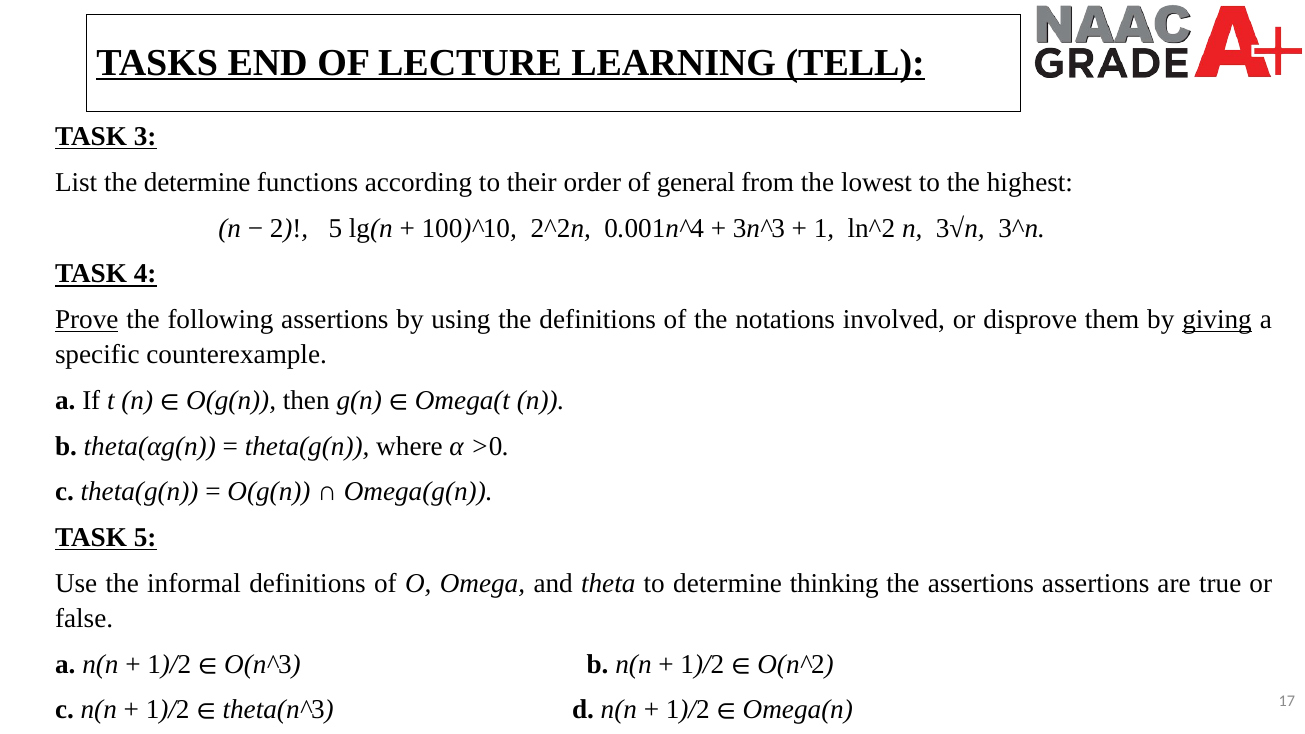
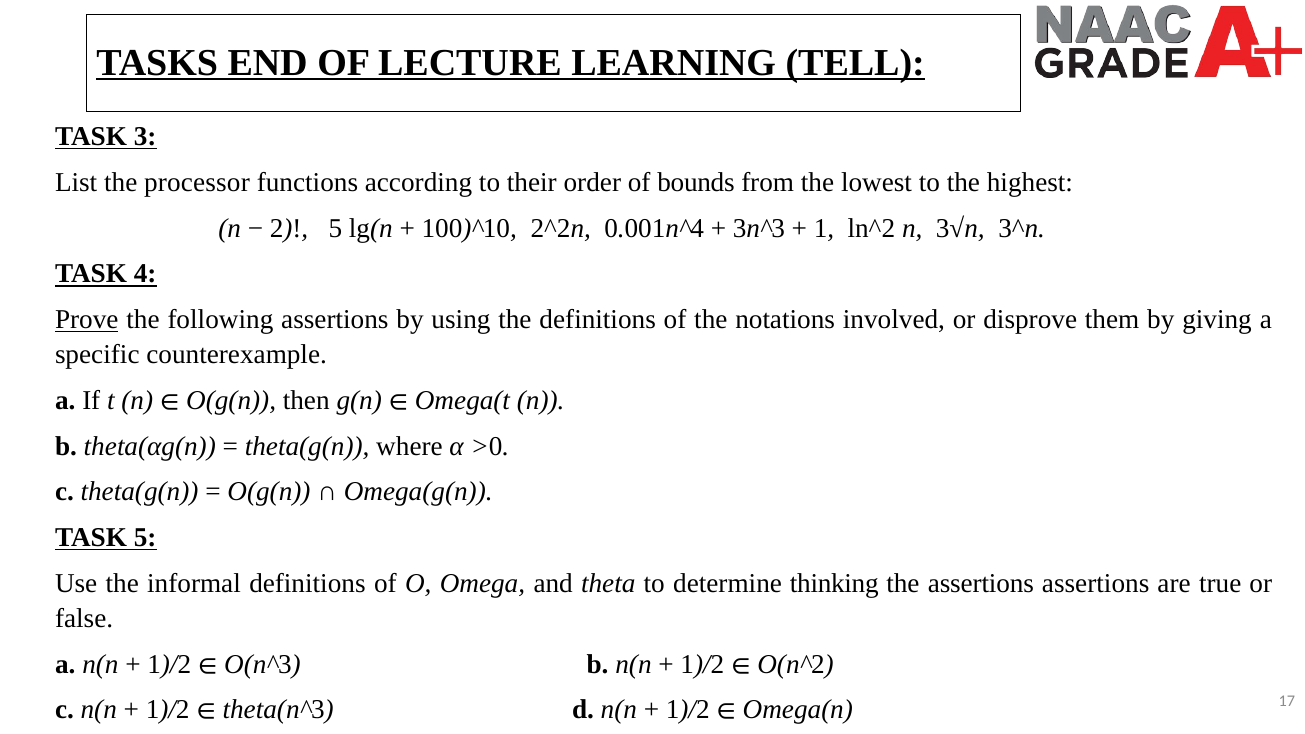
the determine: determine -> processor
general: general -> bounds
giving underline: present -> none
